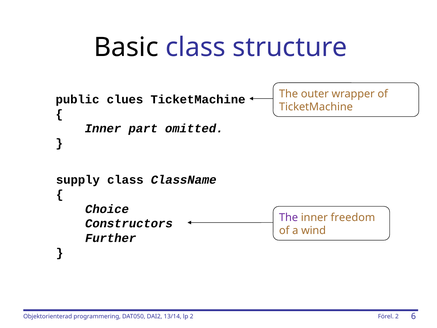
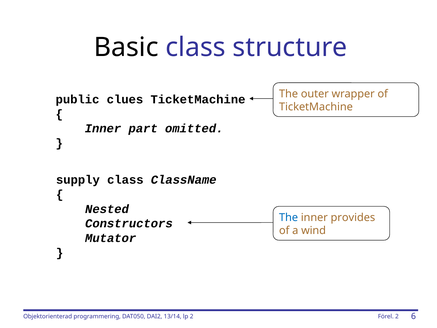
Choice: Choice -> Nested
The at (289, 217) colour: purple -> blue
freedom: freedom -> provides
Further: Further -> Mutator
